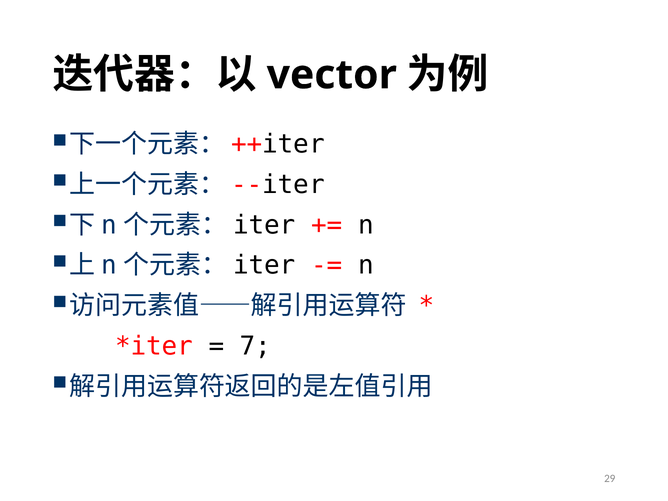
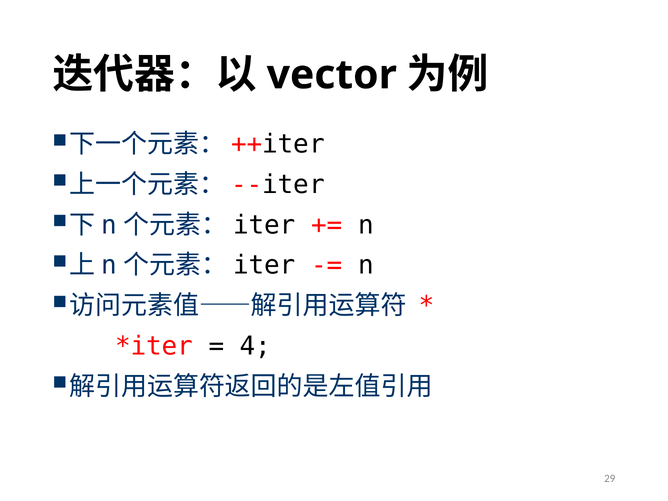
7: 7 -> 4
